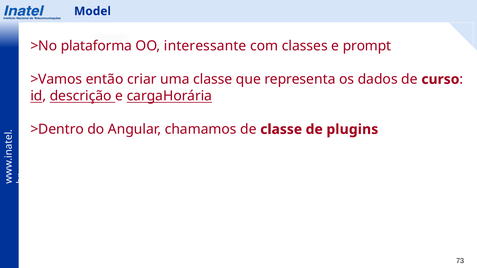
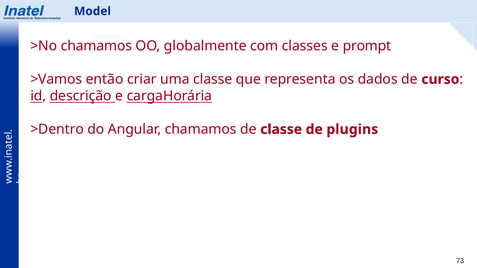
>No plataforma: plataforma -> chamamos
interessante: interessante -> globalmente
